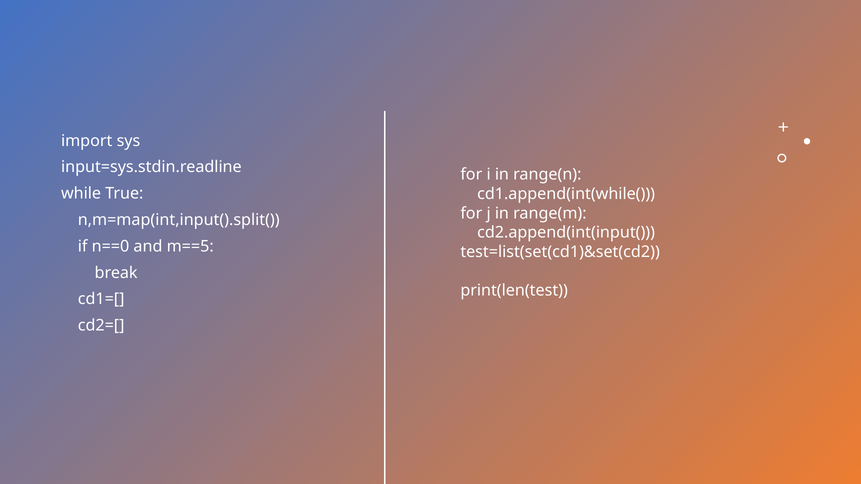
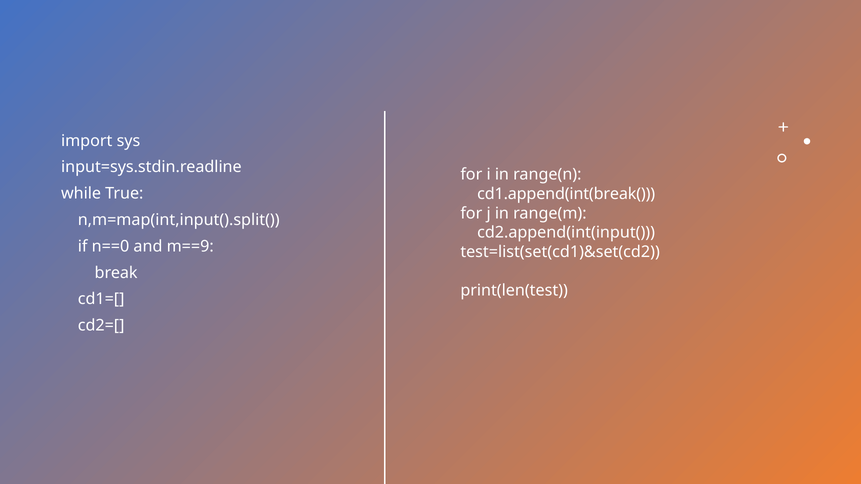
cd1.append(int(while(: cd1.append(int(while( -> cd1.append(int(break(
m==5: m==5 -> m==9
